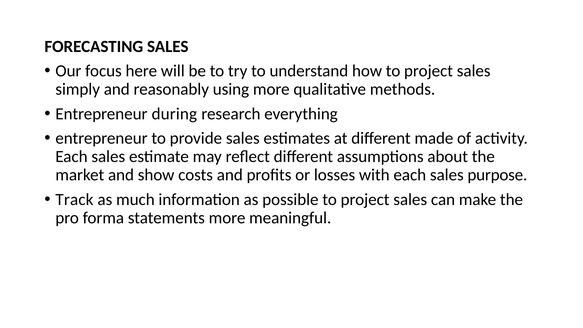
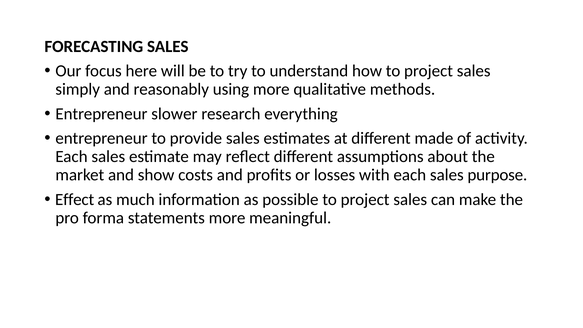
during: during -> slower
Track: Track -> Effect
